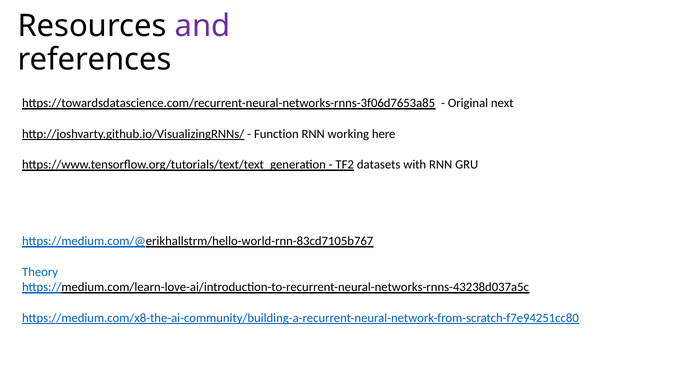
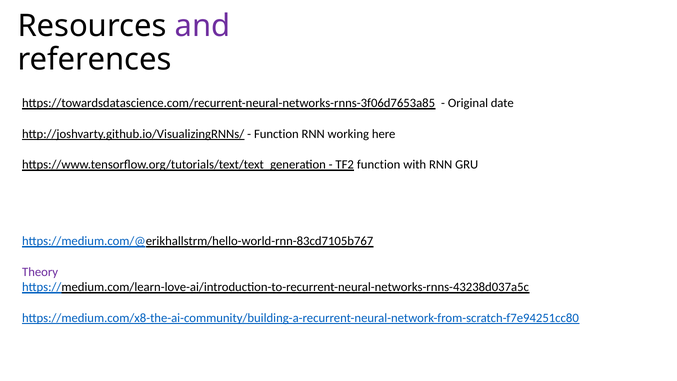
next: next -> date
TF2 datasets: datasets -> function
Theory colour: blue -> purple
